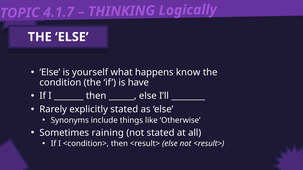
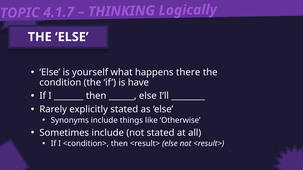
know: know -> there
Sometimes raining: raining -> include
